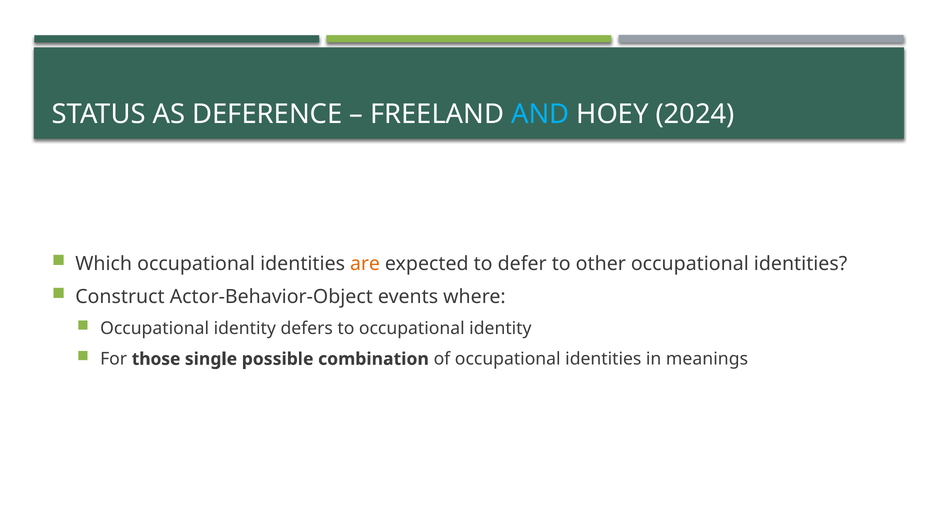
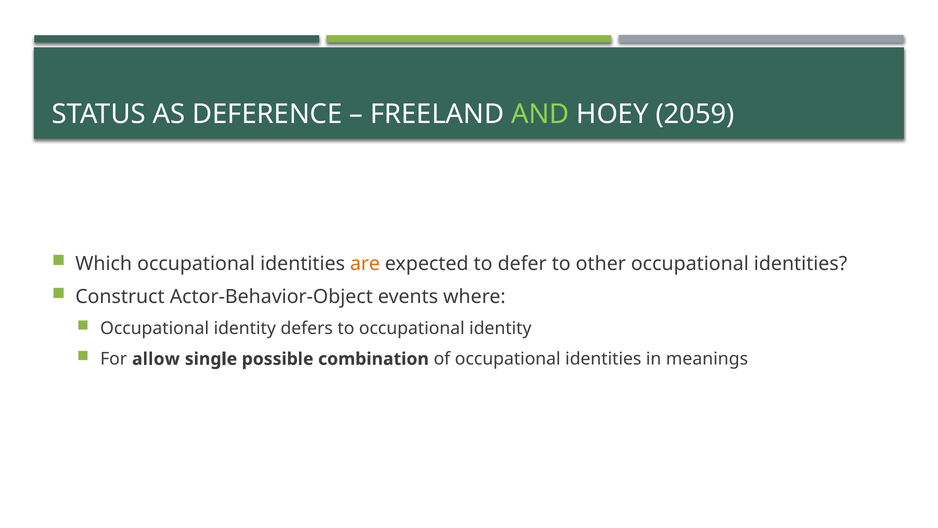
AND colour: light blue -> light green
2024: 2024 -> 2059
those: those -> allow
